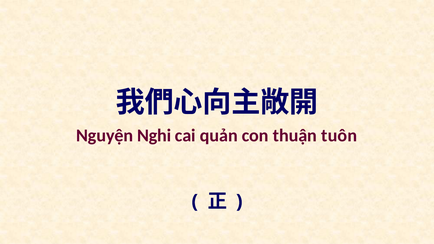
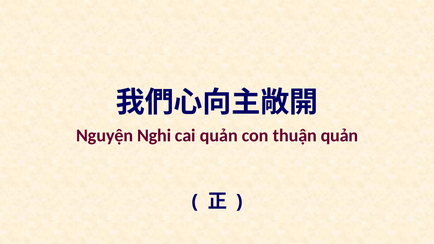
thuận tuôn: tuôn -> quản
